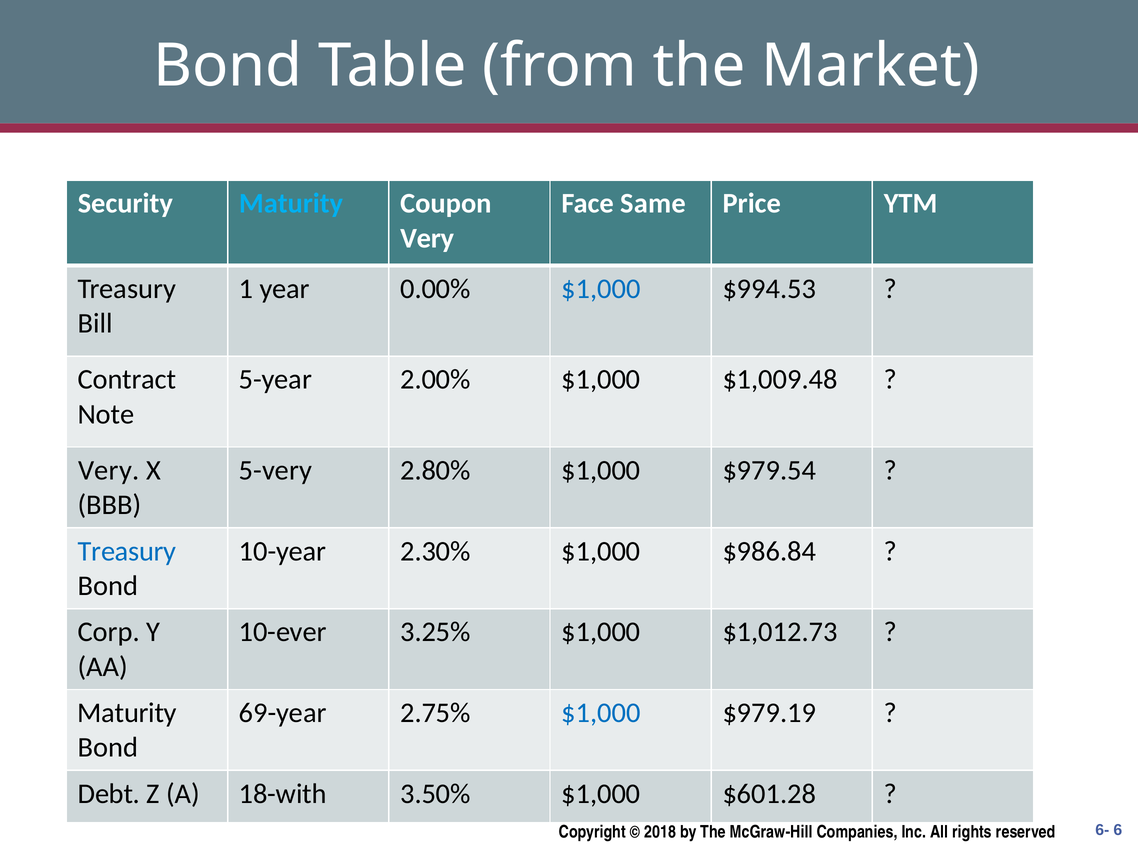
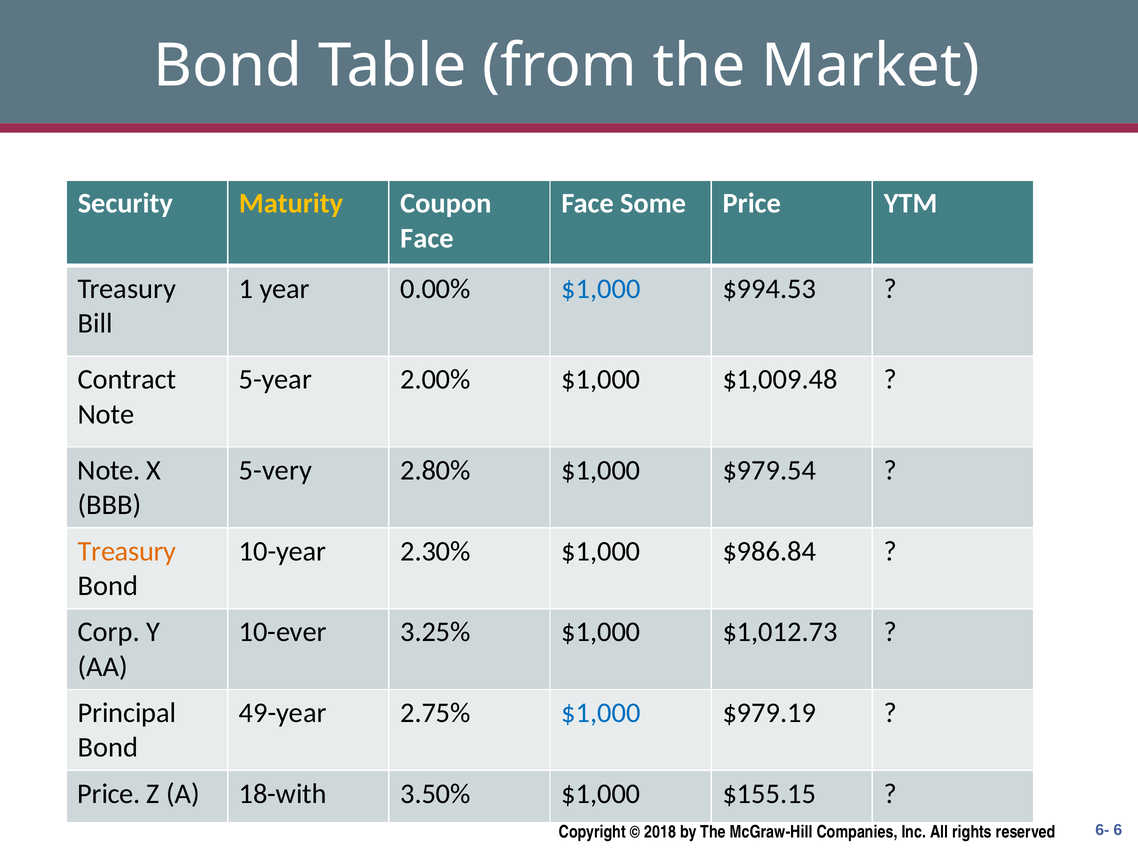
Maturity at (291, 204) colour: light blue -> yellow
Same: Same -> Some
Very at (427, 238): Very -> Face
Very at (109, 471): Very -> Note
Treasury at (127, 552) colour: blue -> orange
Maturity at (127, 713): Maturity -> Principal
69-year: 69-year -> 49-year
Debt at (109, 794): Debt -> Price
$601.28: $601.28 -> $155.15
